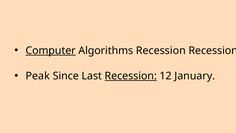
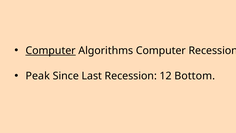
Algorithms Recession: Recession -> Computer
Recession at (131, 76) underline: present -> none
January: January -> Bottom
